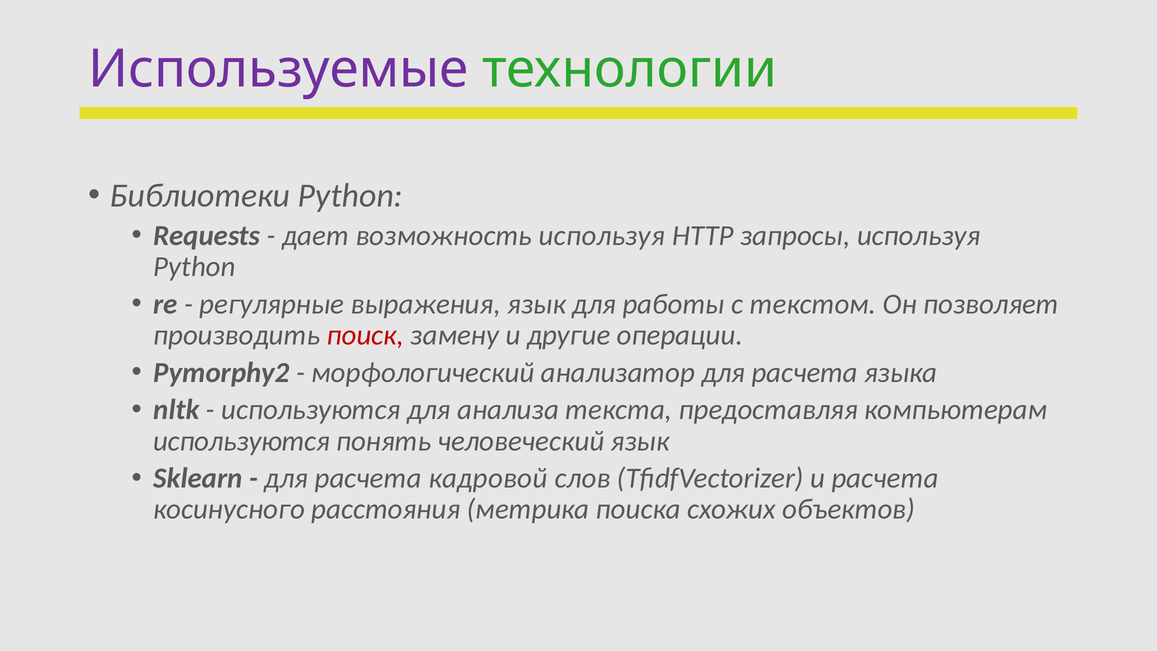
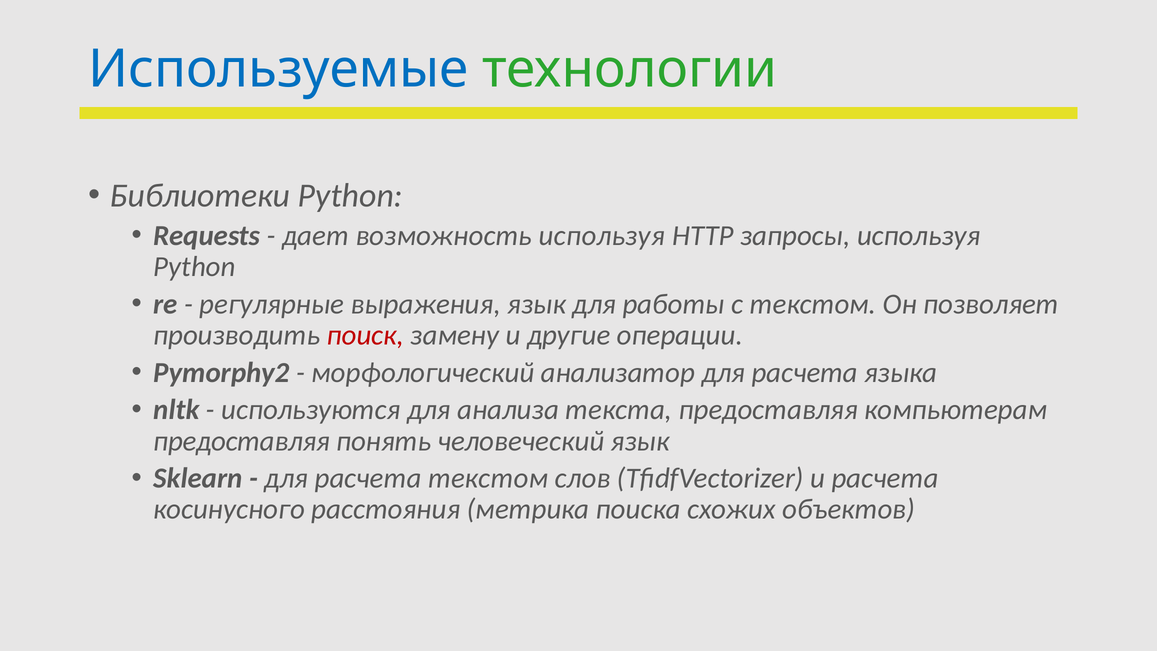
Используемые colour: purple -> blue
используются at (242, 441): используются -> предоставляя
расчета кадровой: кадровой -> текстом
